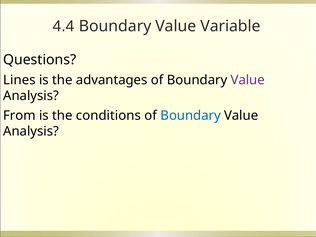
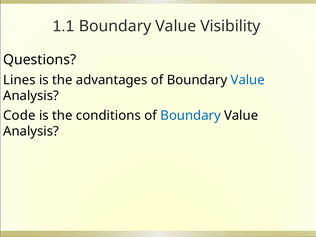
4.4: 4.4 -> 1.1
Variable: Variable -> Visibility
Value at (248, 80) colour: purple -> blue
From: From -> Code
